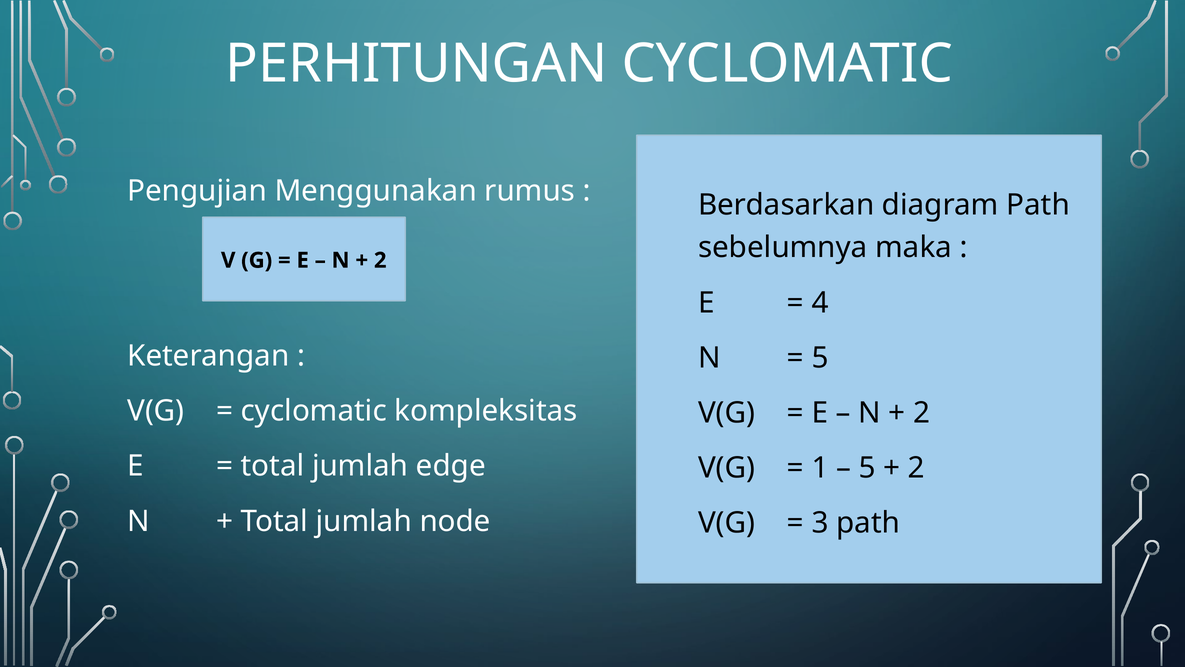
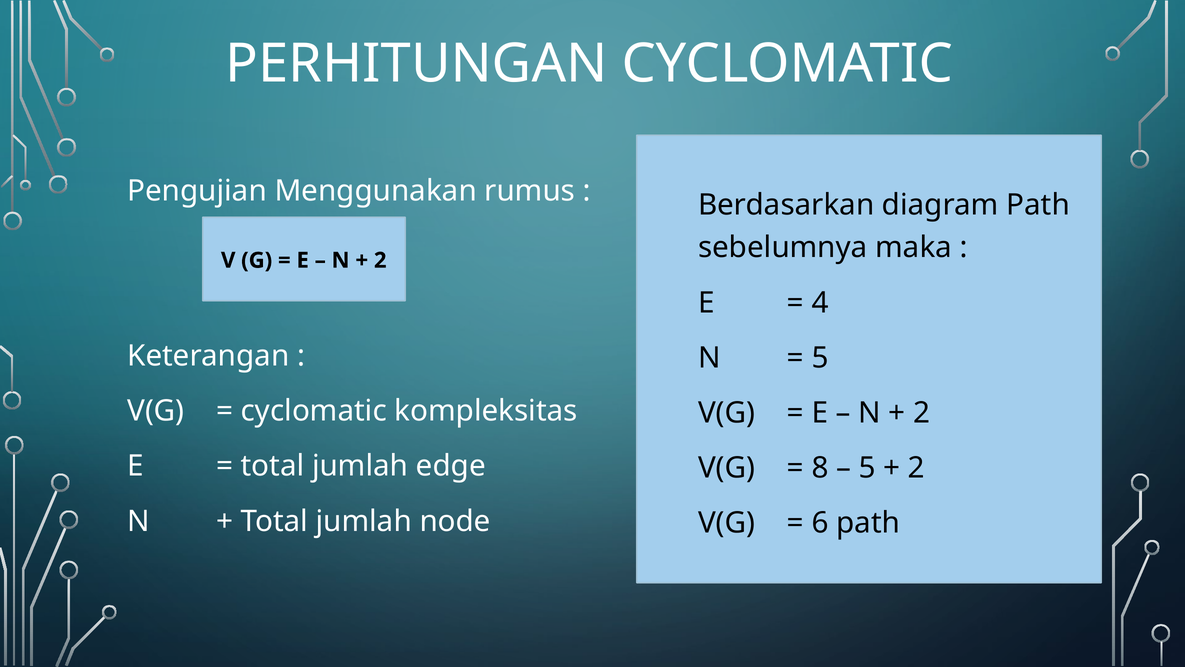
1: 1 -> 8
3: 3 -> 6
